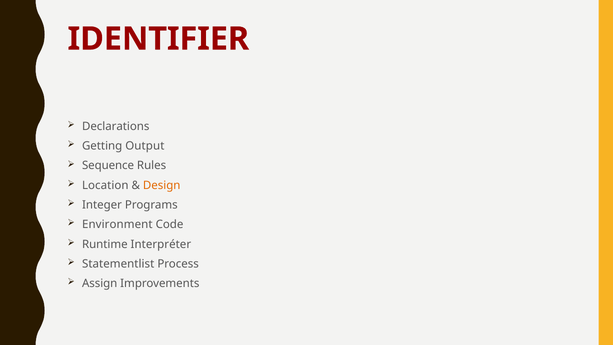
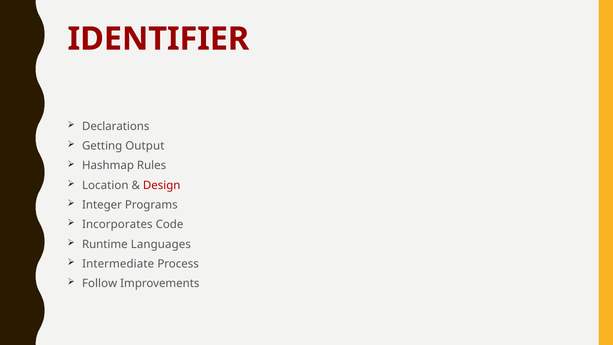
Sequence: Sequence -> Hashmap
Design colour: orange -> red
Environment: Environment -> Incorporates
Interpréter: Interpréter -> Languages
Statementlist: Statementlist -> Intermediate
Assign: Assign -> Follow
